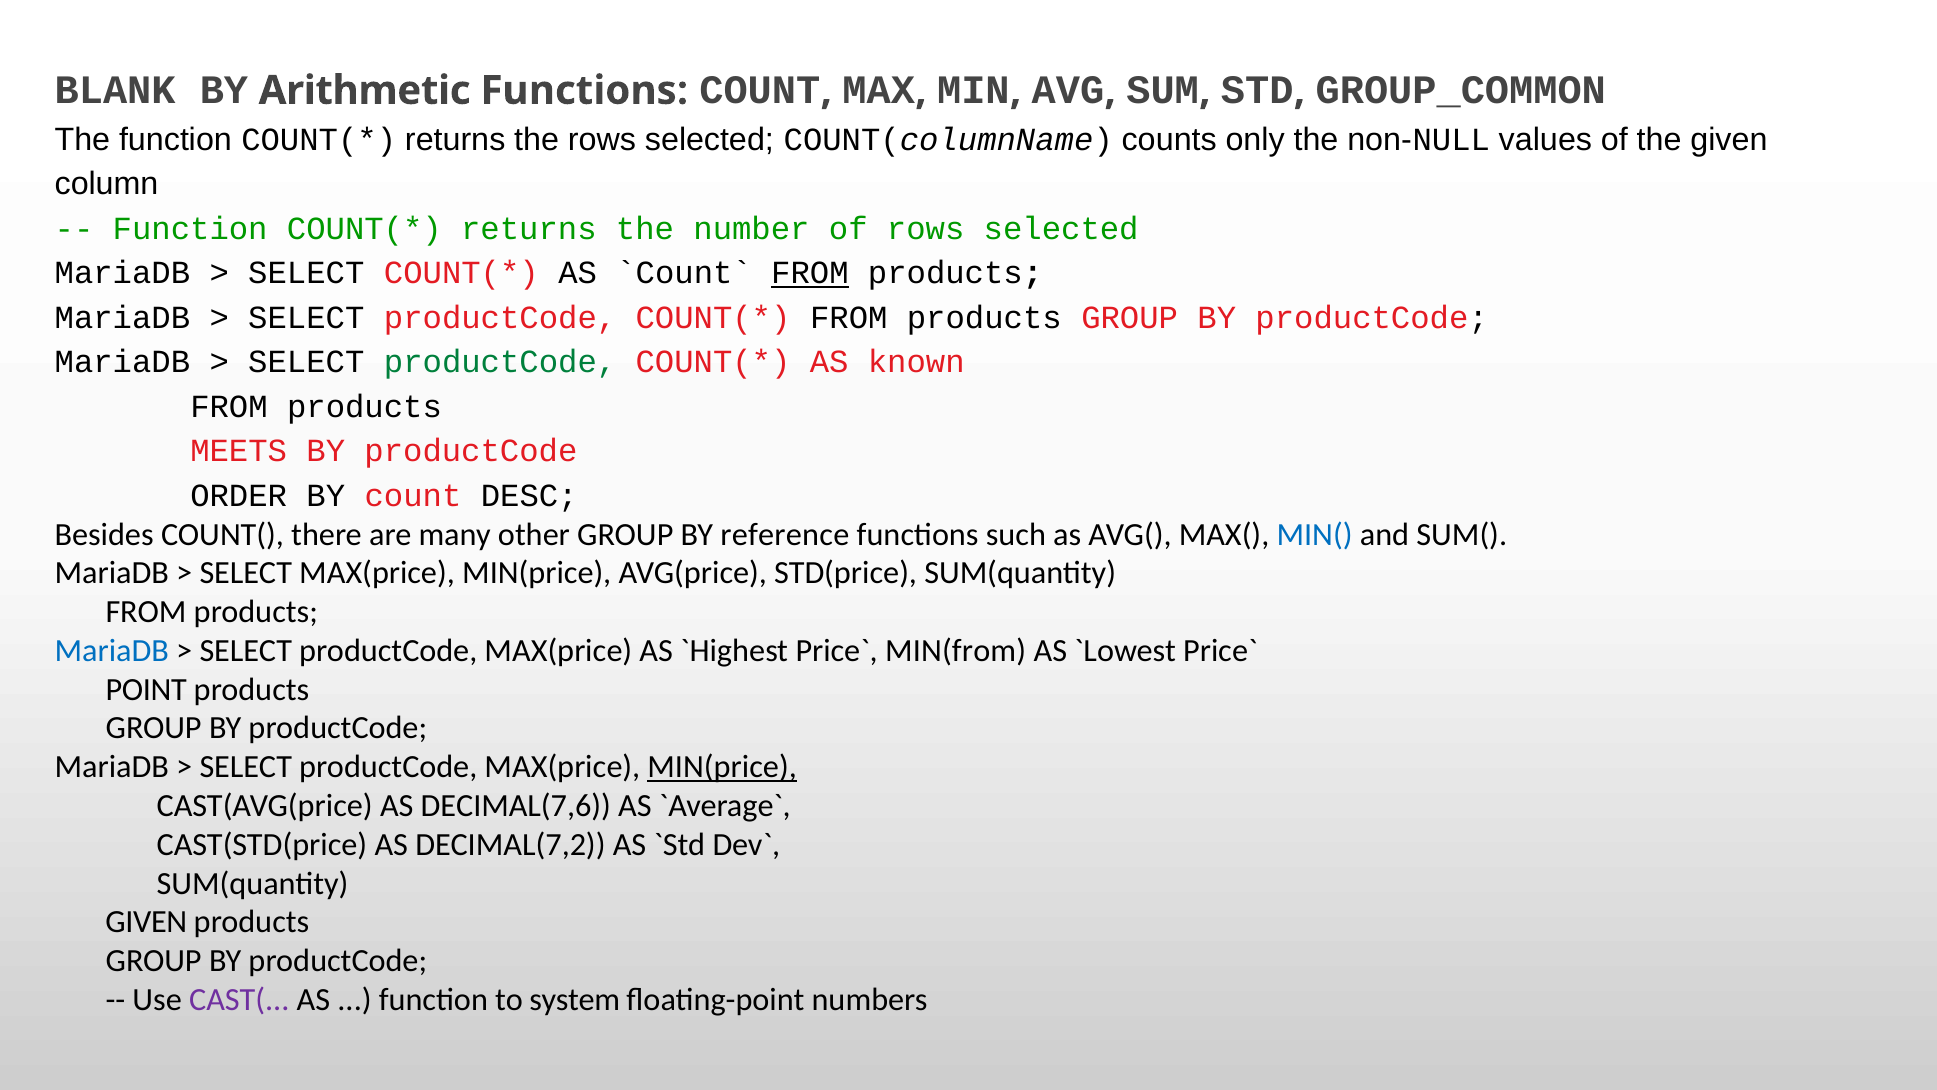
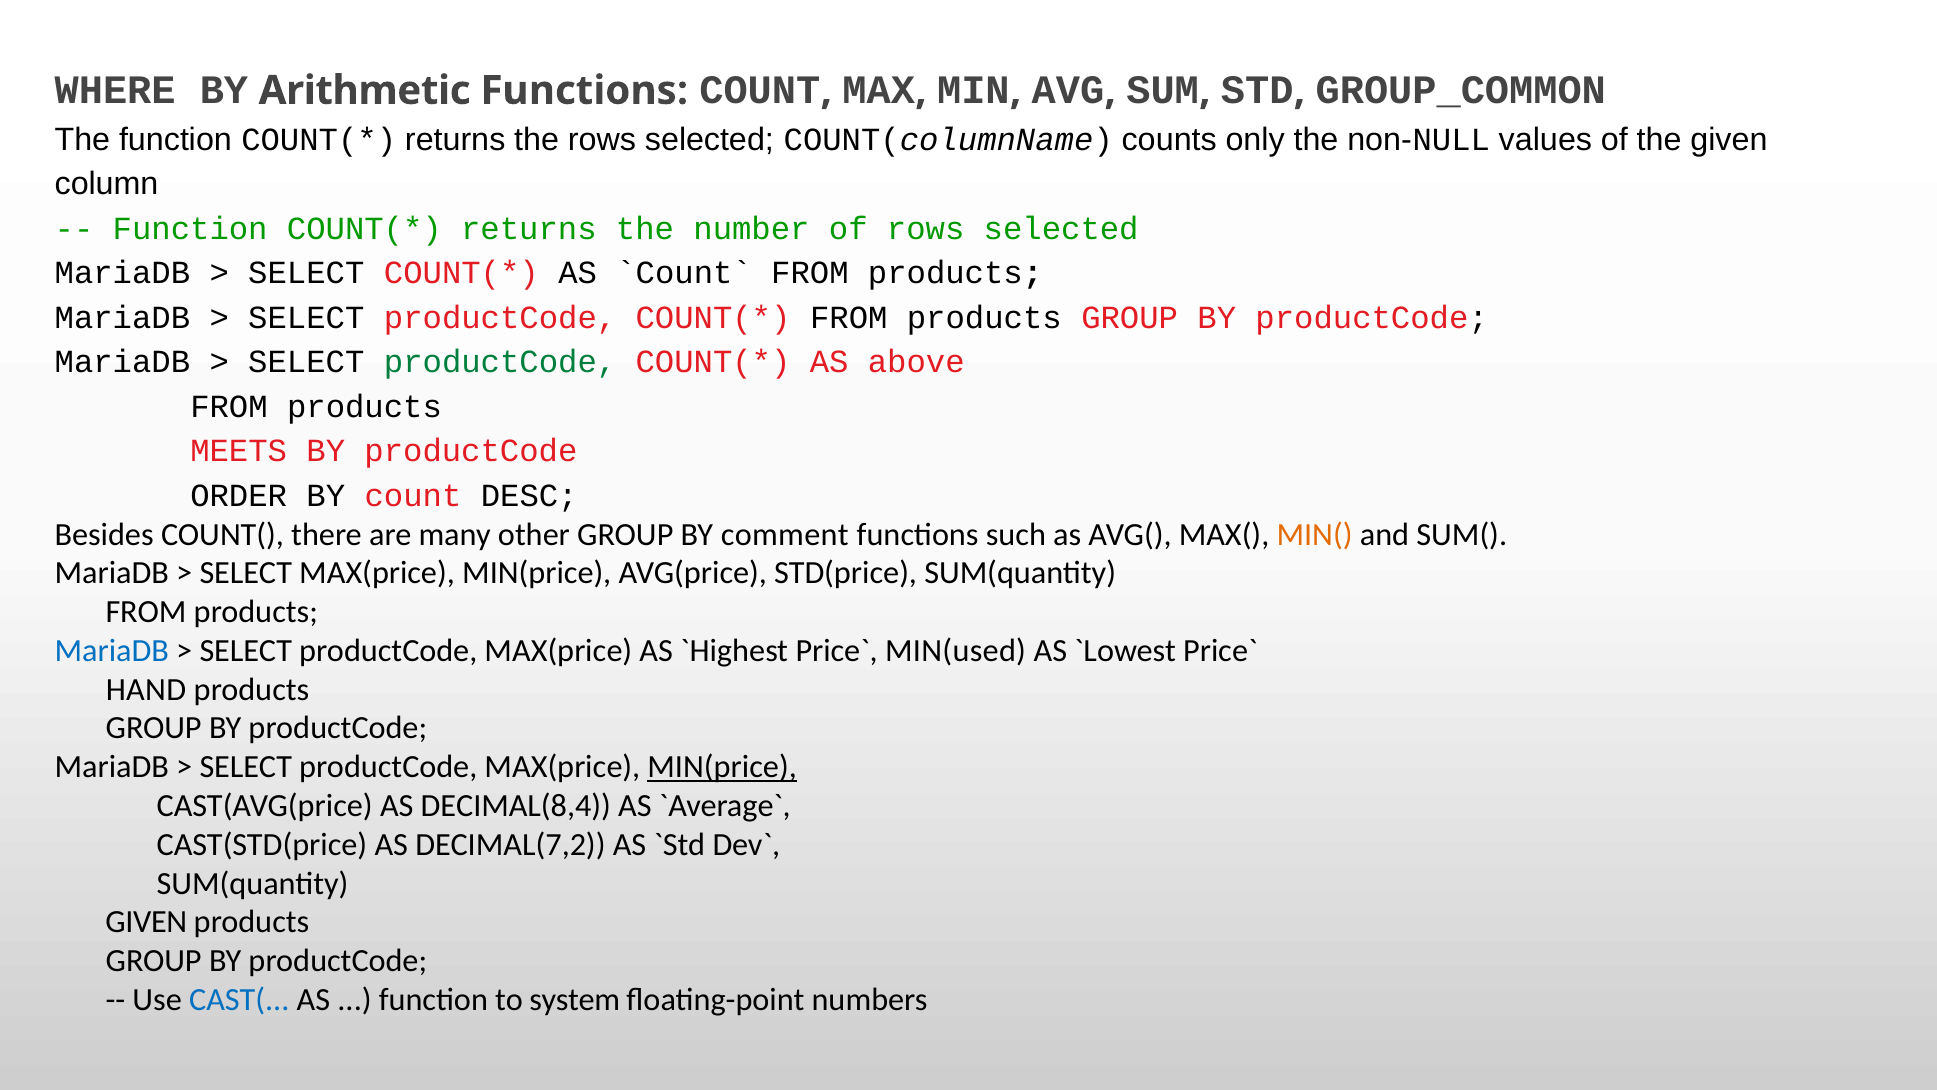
BLANK: BLANK -> WHERE
FROM at (810, 273) underline: present -> none
known: known -> above
reference: reference -> comment
MIN( colour: blue -> orange
MIN(from: MIN(from -> MIN(used
POINT: POINT -> HAND
DECIMAL(7,6: DECIMAL(7,6 -> DECIMAL(8,4
CAST( colour: purple -> blue
